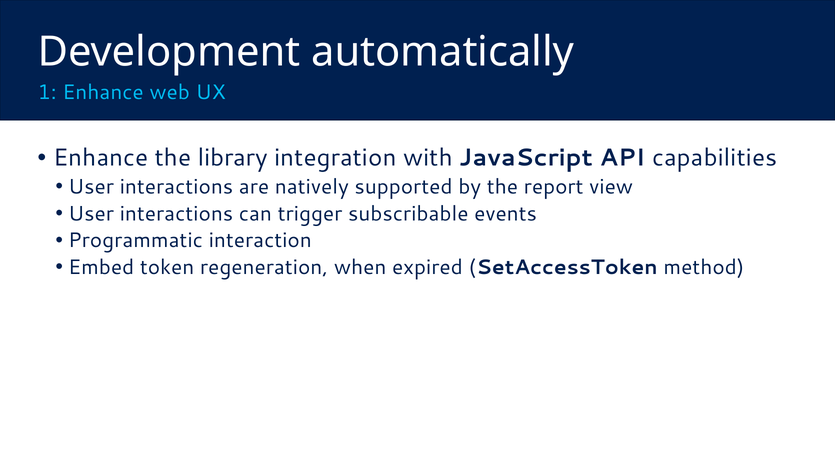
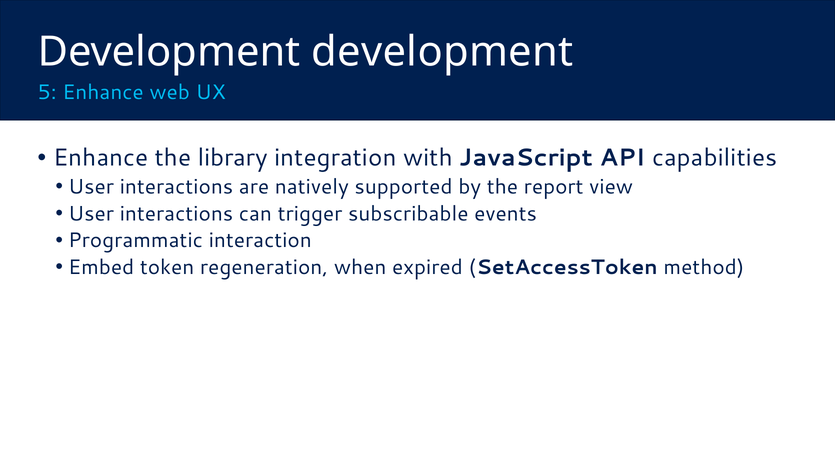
Development automatically: automatically -> development
1: 1 -> 5
